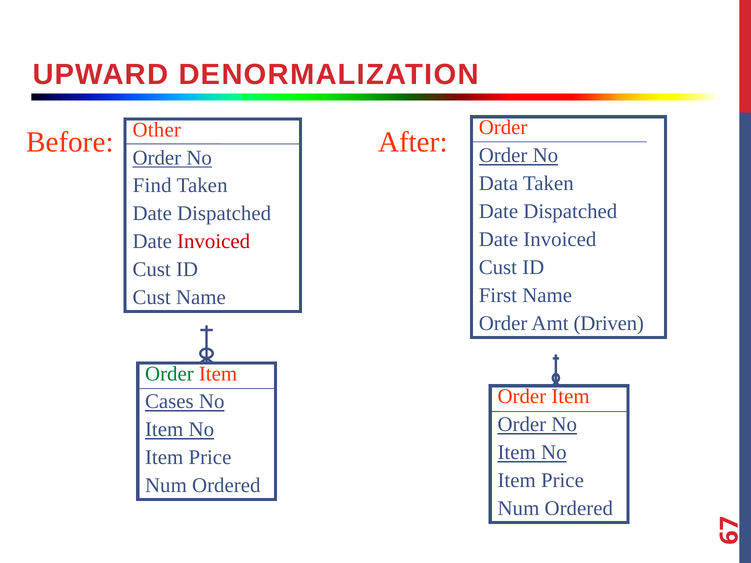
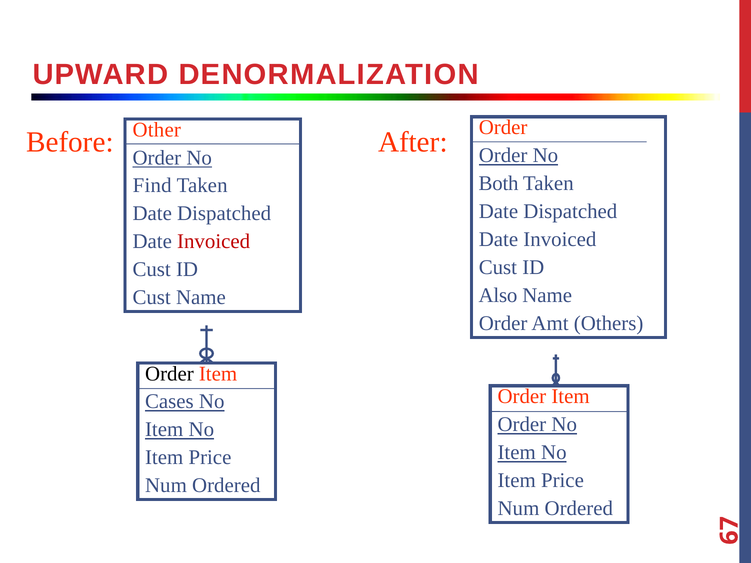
Data: Data -> Both
First: First -> Also
Driven: Driven -> Others
Order at (169, 374) colour: green -> black
